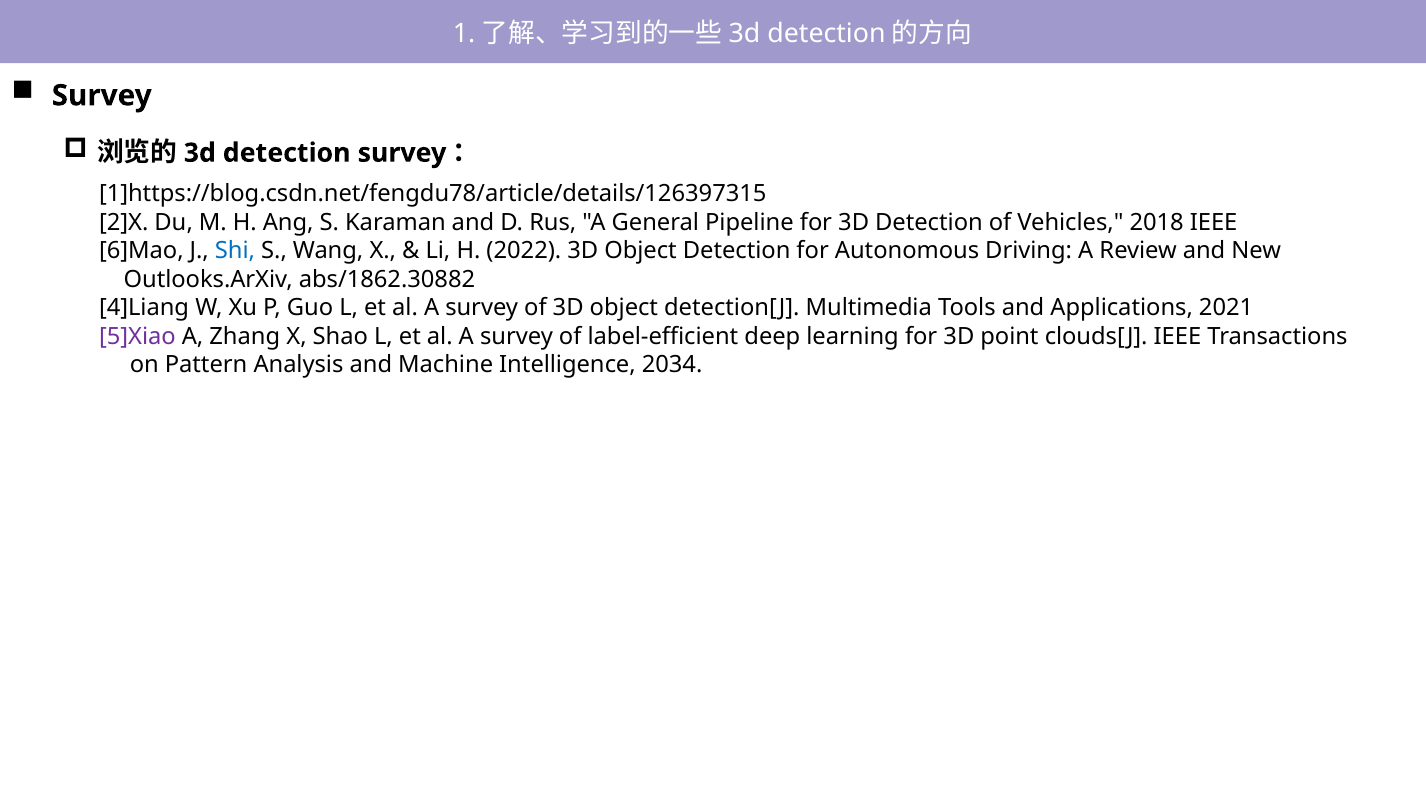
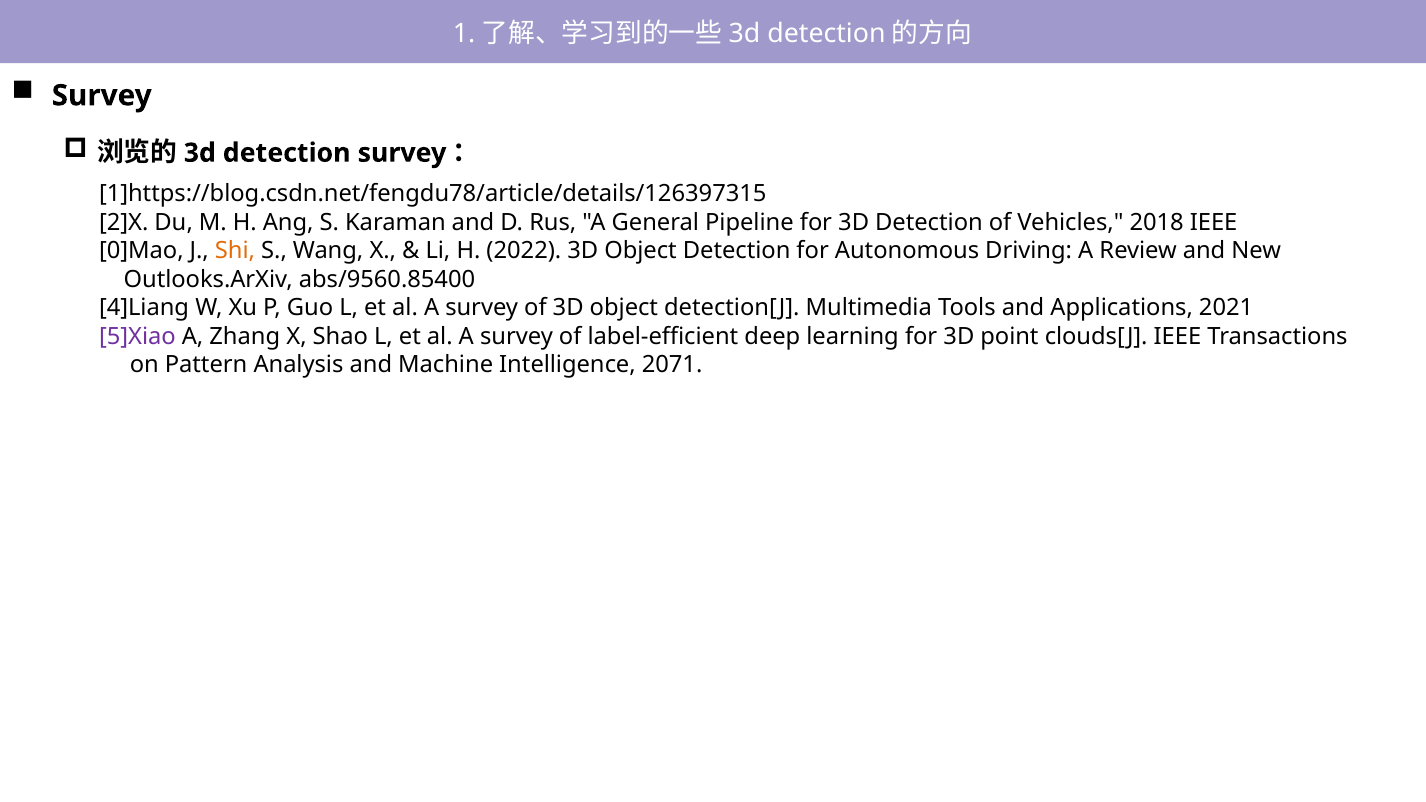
6]Mao: 6]Mao -> 0]Mao
Shi colour: blue -> orange
abs/1862.30882: abs/1862.30882 -> abs/9560.85400
2034: 2034 -> 2071
